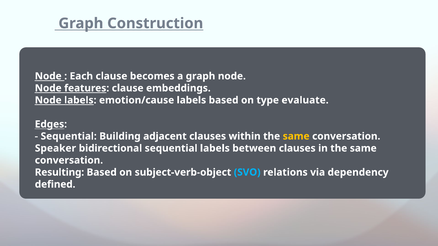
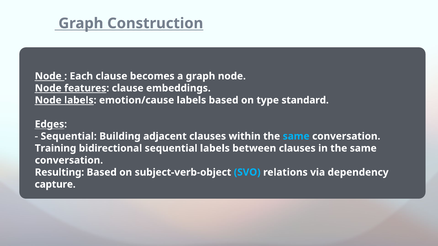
evaluate: evaluate -> standard
same at (296, 136) colour: yellow -> light blue
Speaker: Speaker -> Training
defined: defined -> capture
